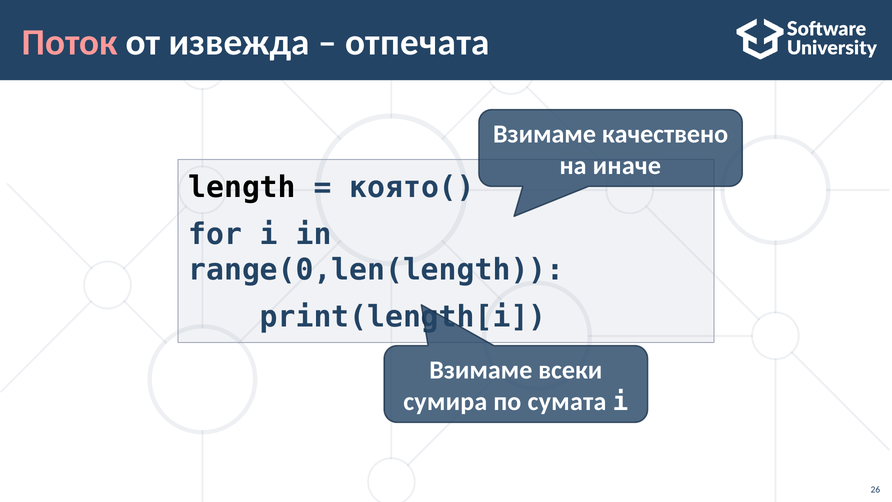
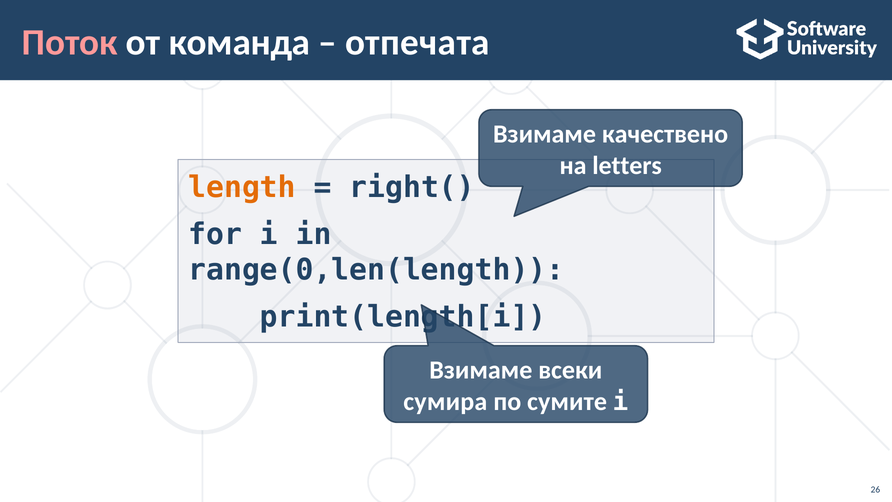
извежда: извежда -> команда
иначе: иначе -> letters
length colour: black -> orange
която(: която( -> right(
сумата: сумата -> сумите
